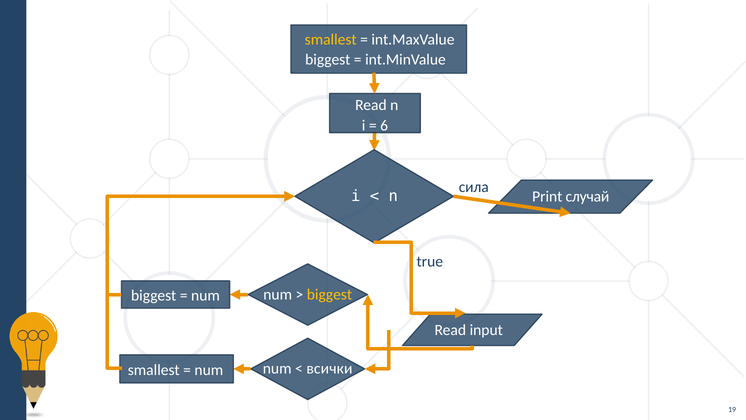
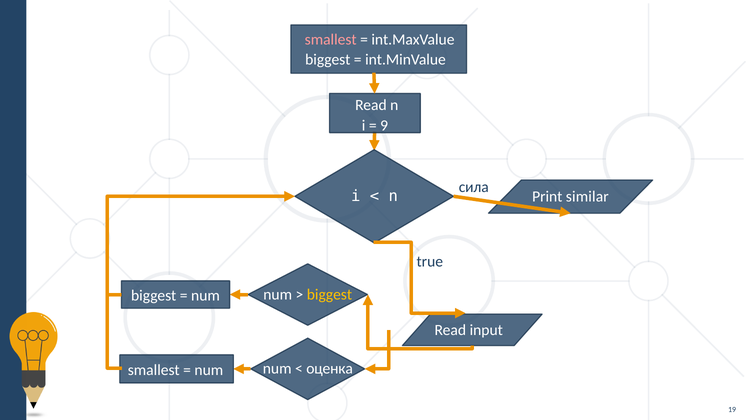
smallest at (331, 40) colour: yellow -> pink
6: 6 -> 9
случай: случай -> similar
всички: всички -> оценка
